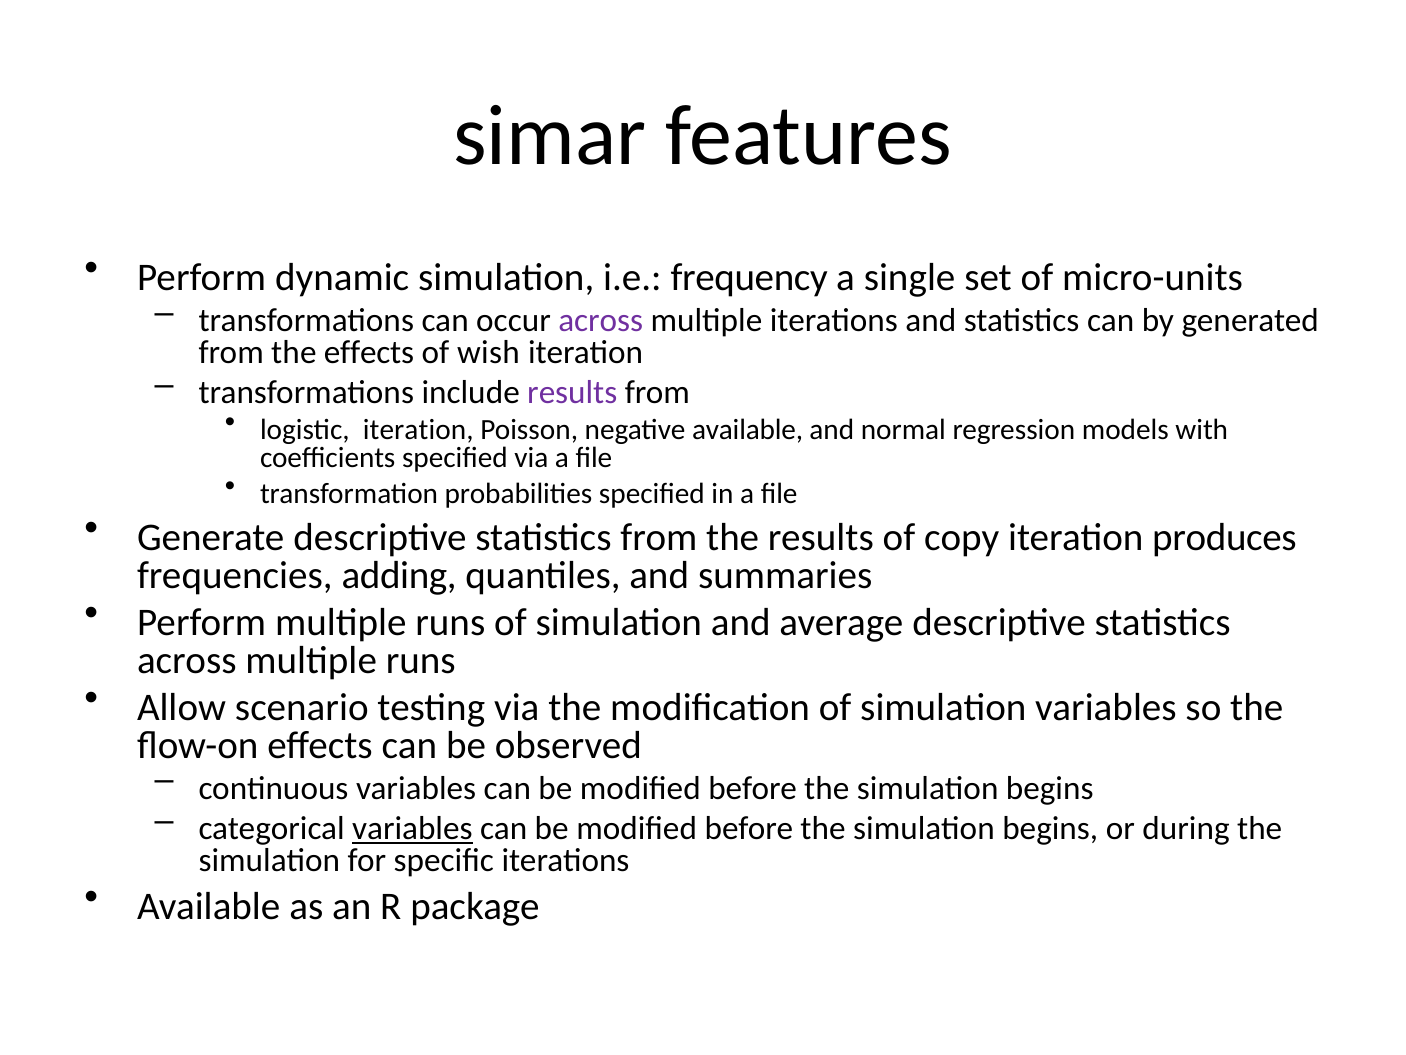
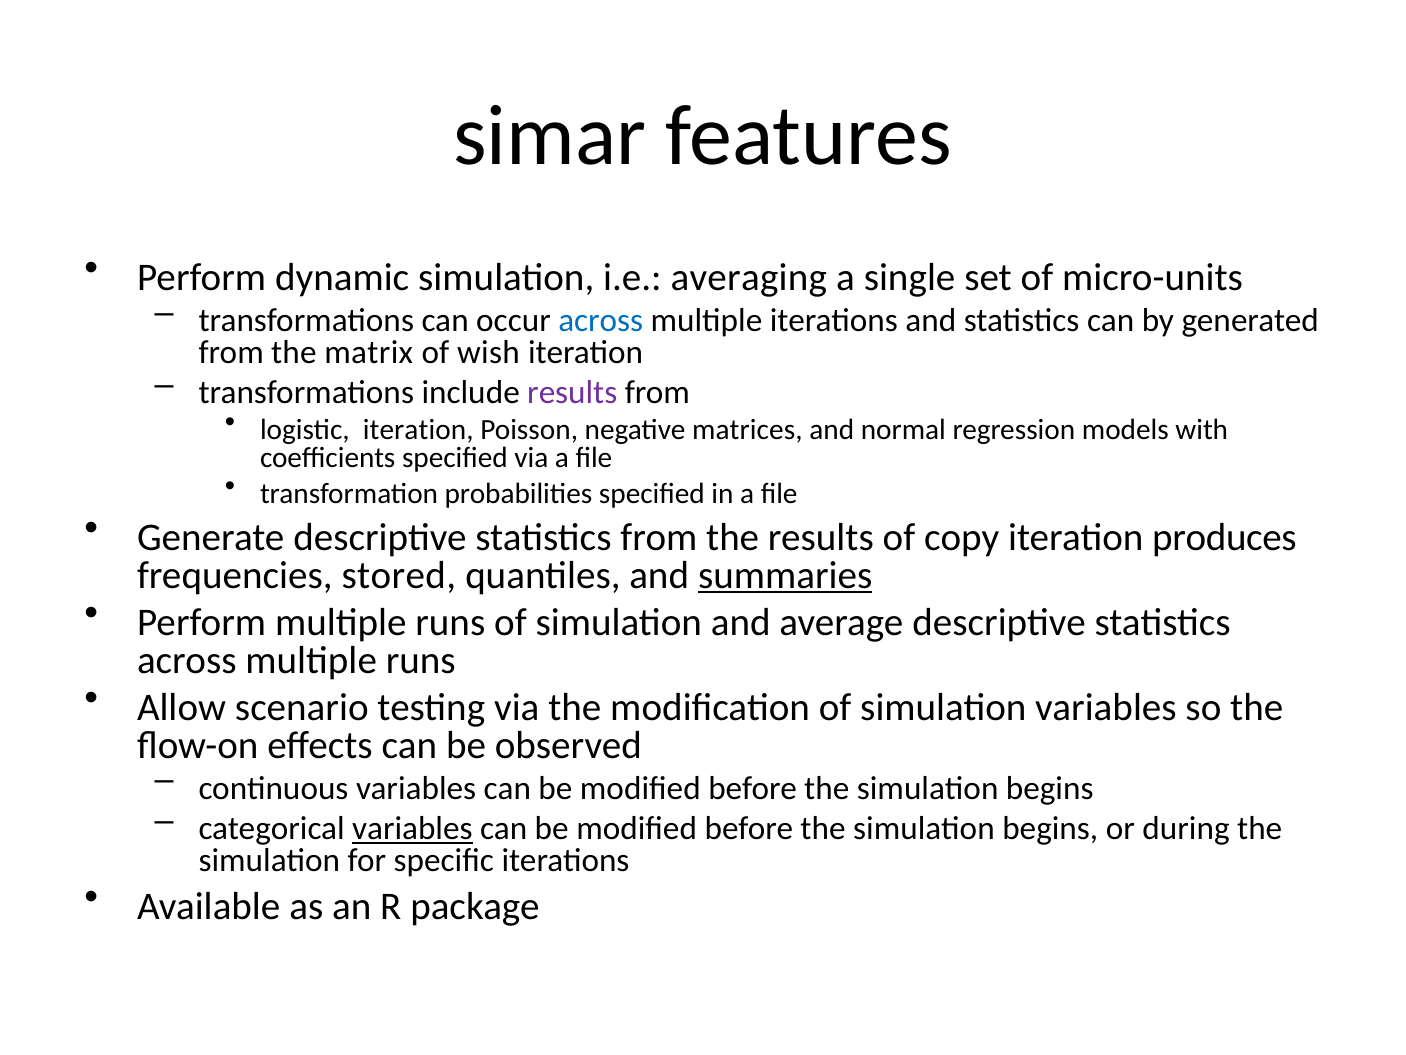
frequency: frequency -> averaging
across at (601, 320) colour: purple -> blue
the effects: effects -> matrix
negative available: available -> matrices
adding: adding -> stored
summaries underline: none -> present
